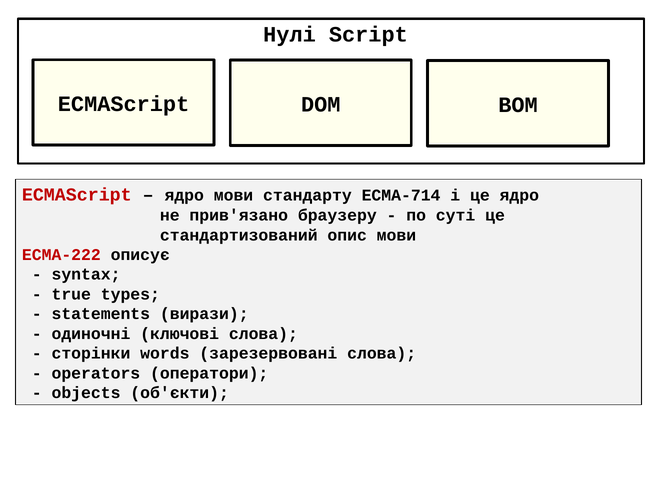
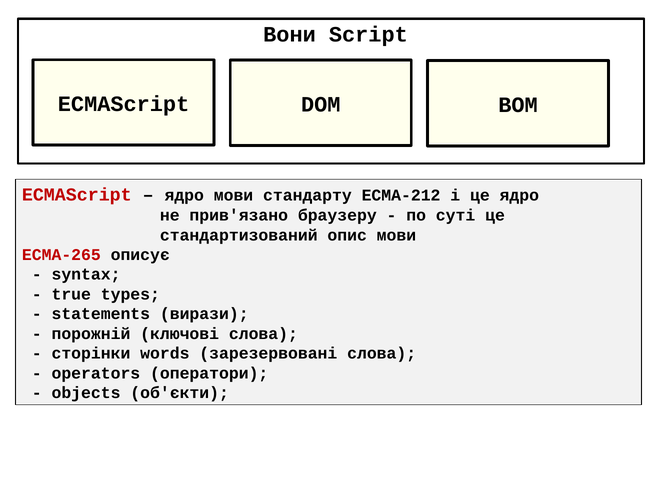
Нулі: Нулі -> Вони
ECMA-714: ECMA-714 -> ECMA-212
ECMA-222: ECMA-222 -> ECMA-265
одиночні: одиночні -> порожній
